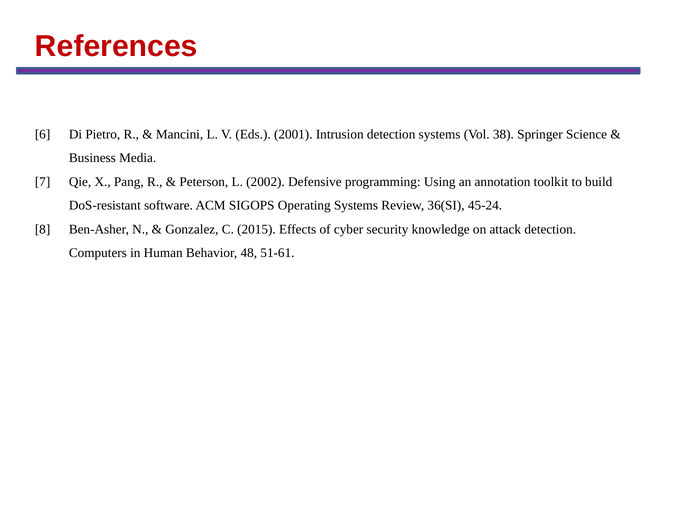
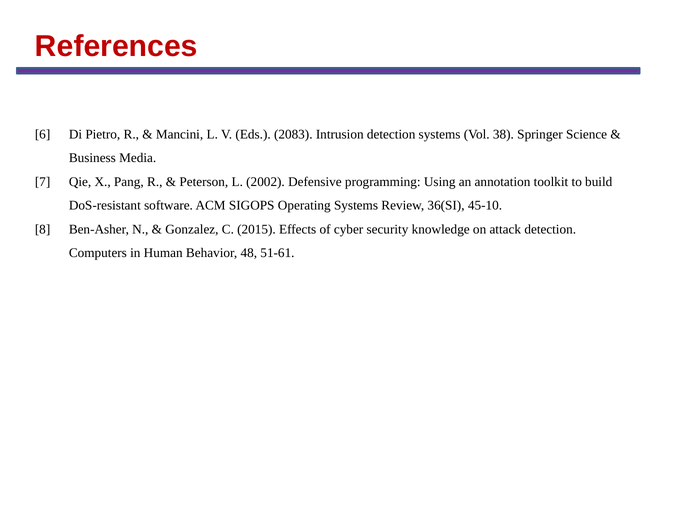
2001: 2001 -> 2083
45-24: 45-24 -> 45-10
